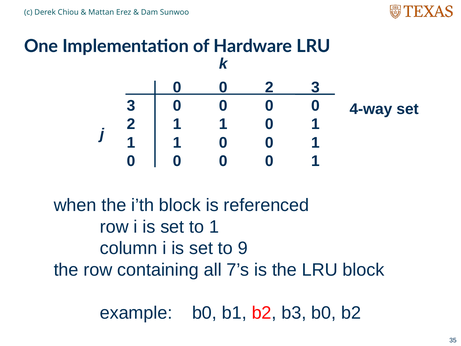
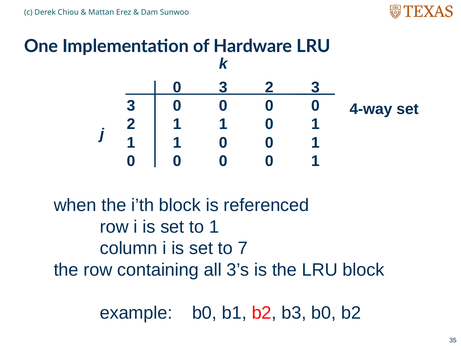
0 at (223, 87): 0 -> 3
9: 9 -> 7
7’s: 7’s -> 3’s
